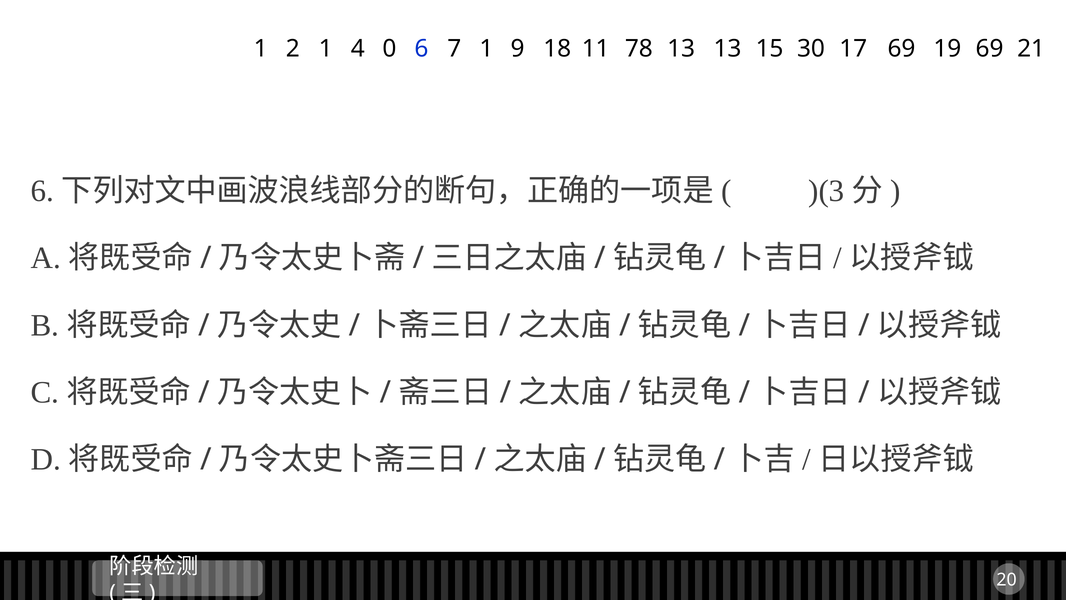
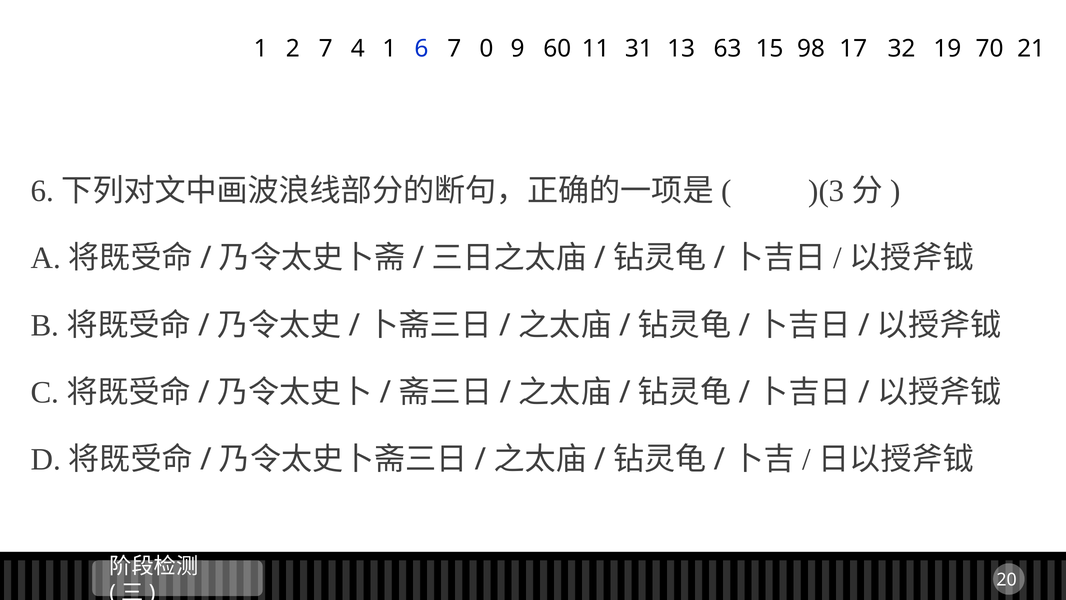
2 1: 1 -> 7
4 0: 0 -> 1
7 1: 1 -> 0
18: 18 -> 60
78: 78 -> 31
13 13: 13 -> 63
30: 30 -> 98
17 69: 69 -> 32
19 69: 69 -> 70
